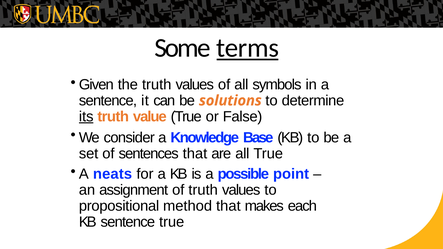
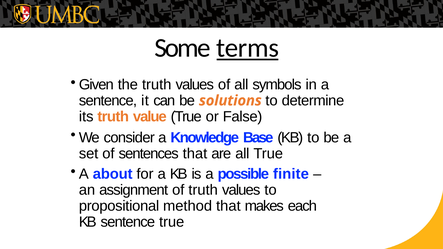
its underline: present -> none
neats: neats -> about
point: point -> finite
